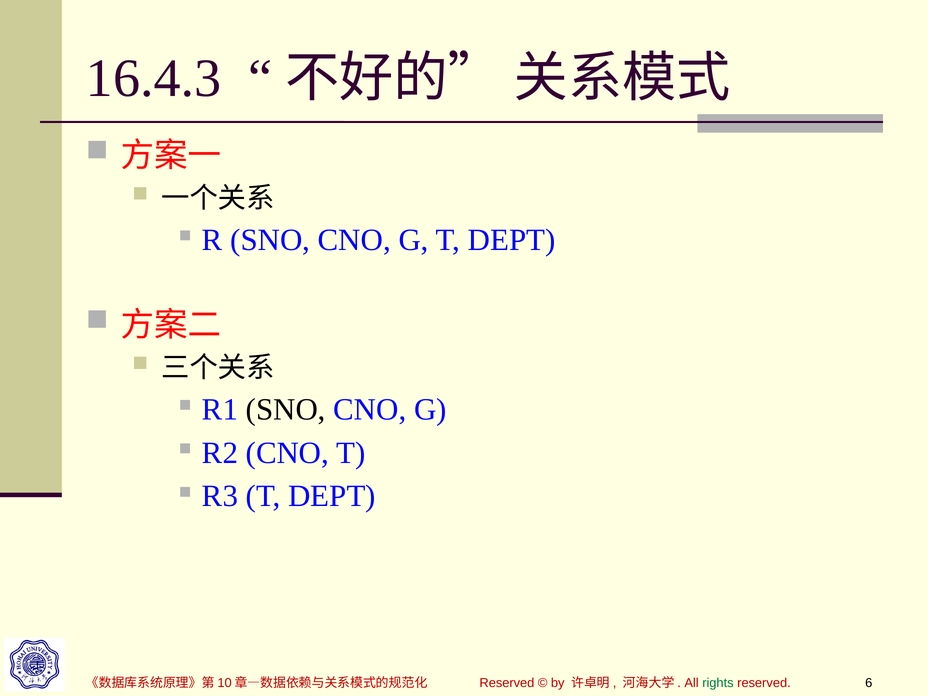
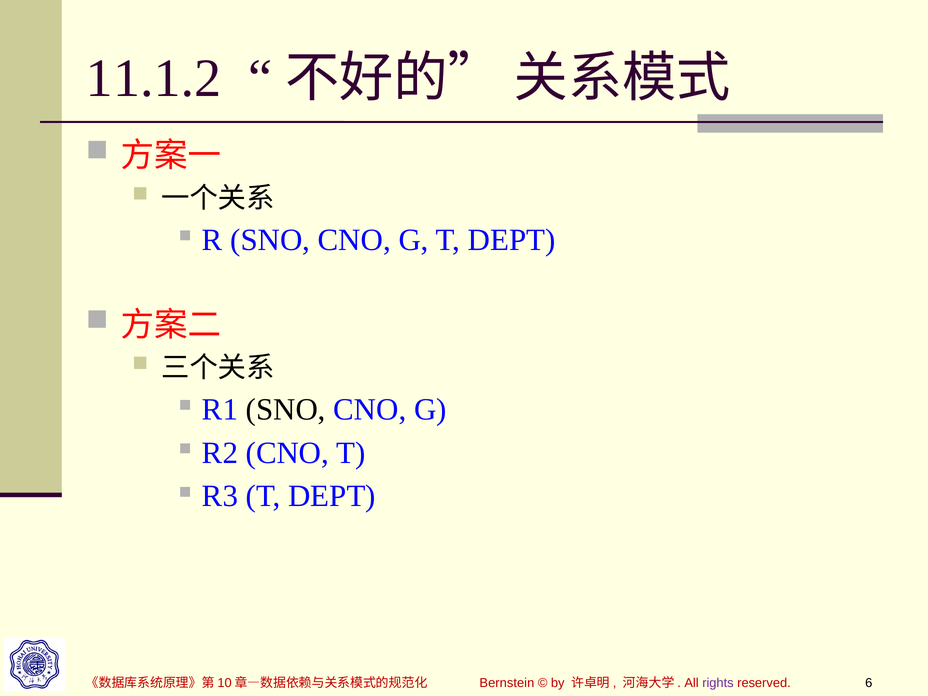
16.4.3: 16.4.3 -> 11.1.2
Reserved at (507, 683): Reserved -> Bernstein
rights colour: green -> purple
